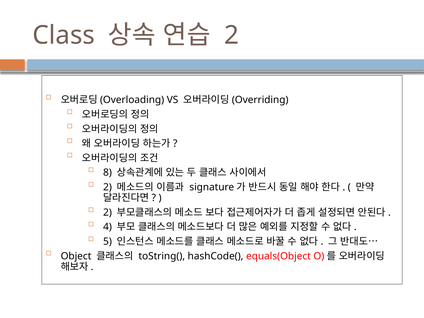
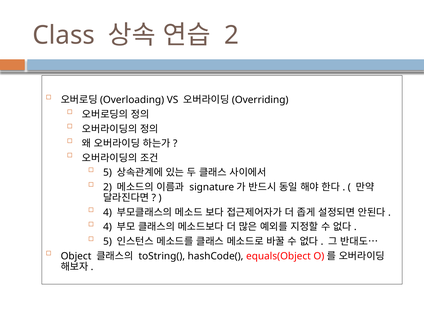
8 at (107, 173): 8 -> 5
2 at (107, 213): 2 -> 4
